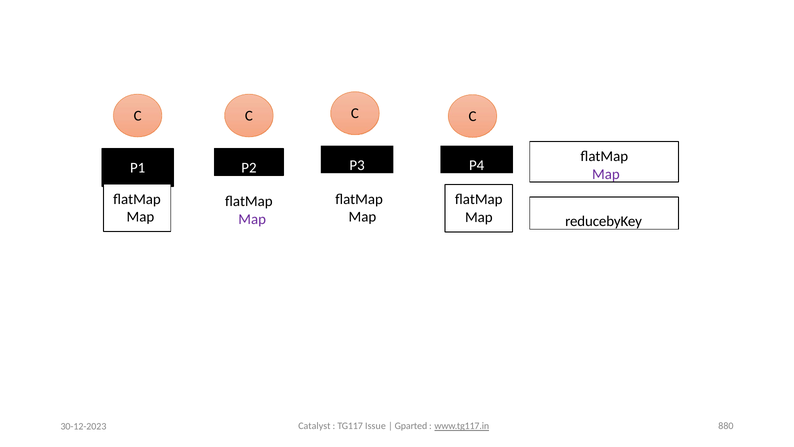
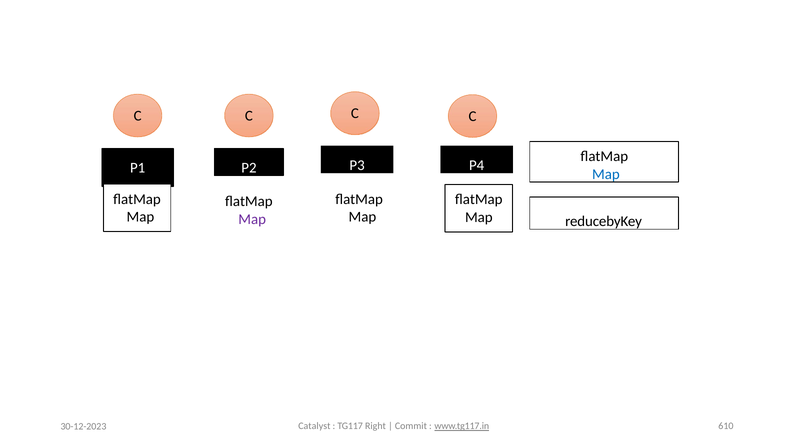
Map at (606, 174) colour: purple -> blue
Issue: Issue -> Right
Gparted: Gparted -> Commit
880: 880 -> 610
